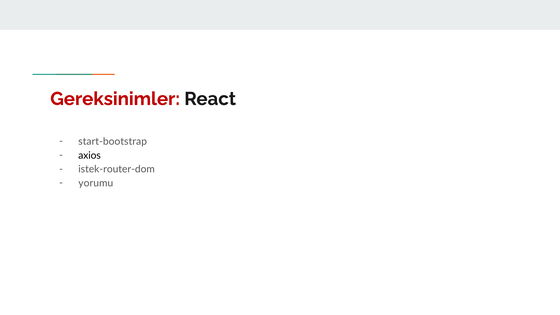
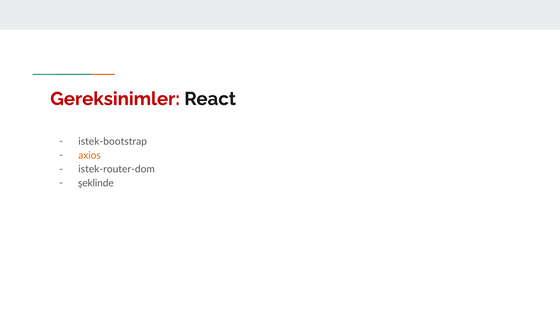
start-bootstrap: start-bootstrap -> istek-bootstrap
axios colour: black -> orange
yorumu: yorumu -> şeklinde
